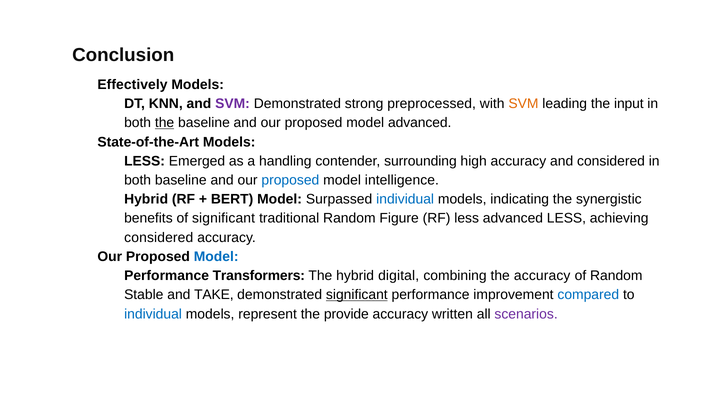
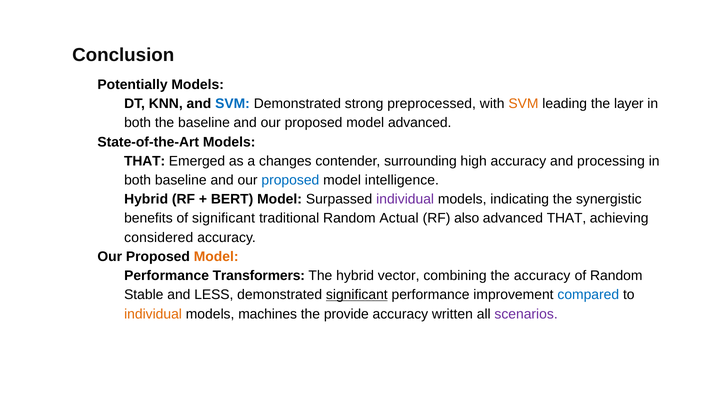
Effectively: Effectively -> Potentially
SVM at (233, 104) colour: purple -> blue
input: input -> layer
the at (165, 123) underline: present -> none
LESS at (145, 161): LESS -> THAT
handling: handling -> changes
and considered: considered -> processing
individual at (405, 199) colour: blue -> purple
Figure: Figure -> Actual
RF less: less -> also
advanced LESS: LESS -> THAT
Model at (216, 257) colour: blue -> orange
digital: digital -> vector
TAKE: TAKE -> LESS
individual at (153, 314) colour: blue -> orange
represent: represent -> machines
